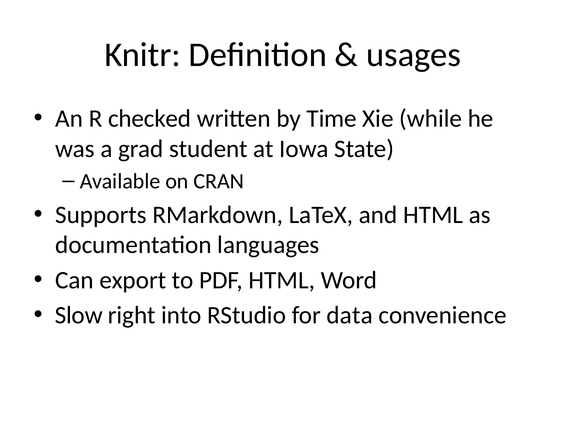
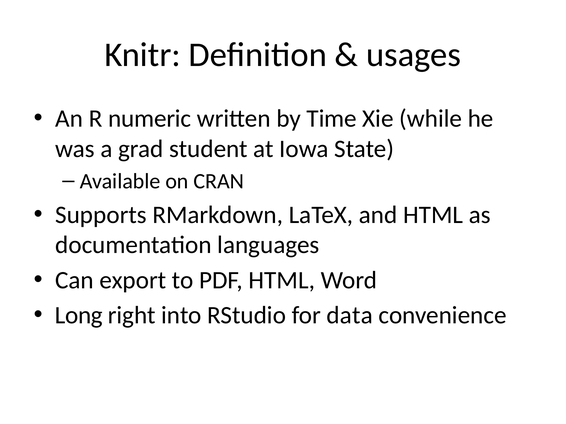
checked: checked -> numeric
Slow: Slow -> Long
